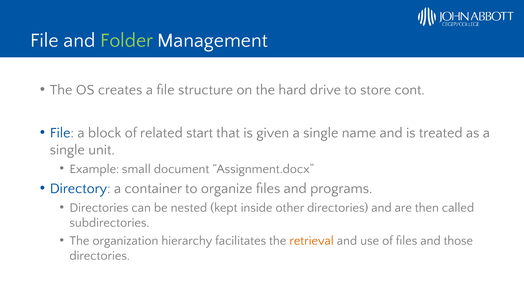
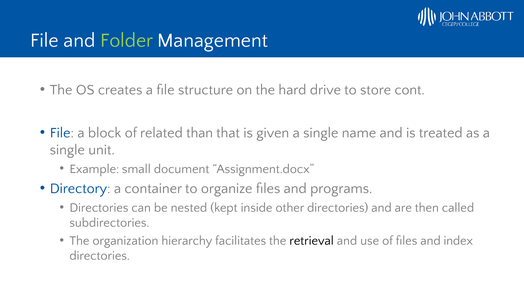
start: start -> than
retrieval colour: orange -> black
those: those -> index
